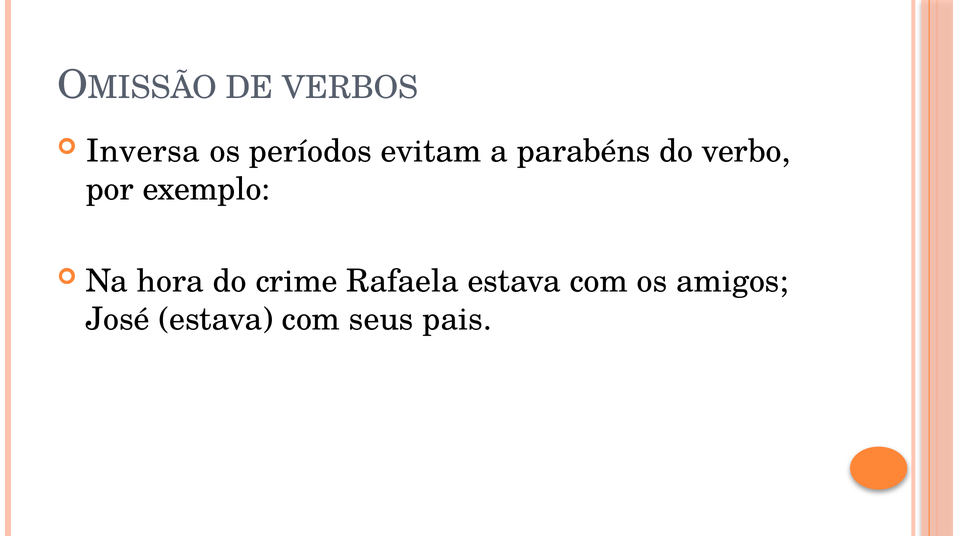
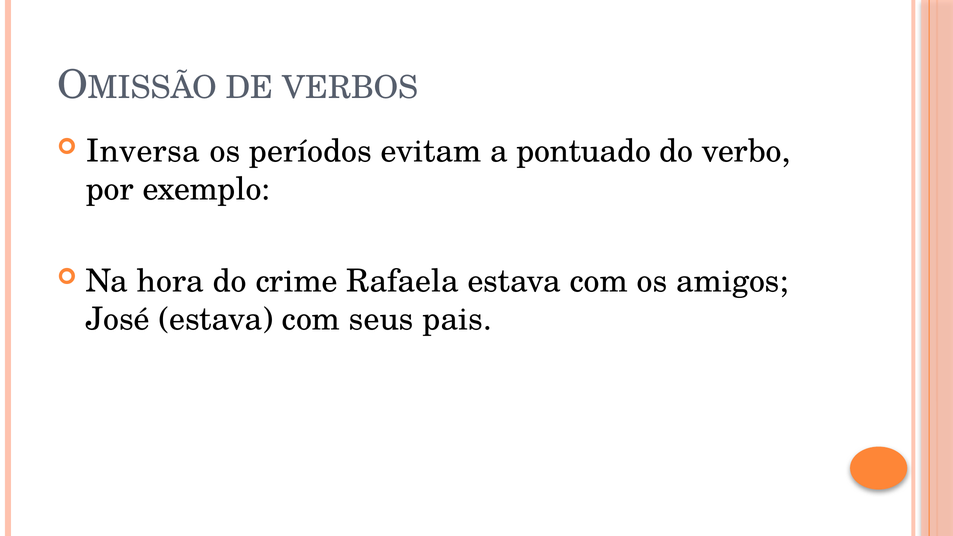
parabéns: parabéns -> pontuado
